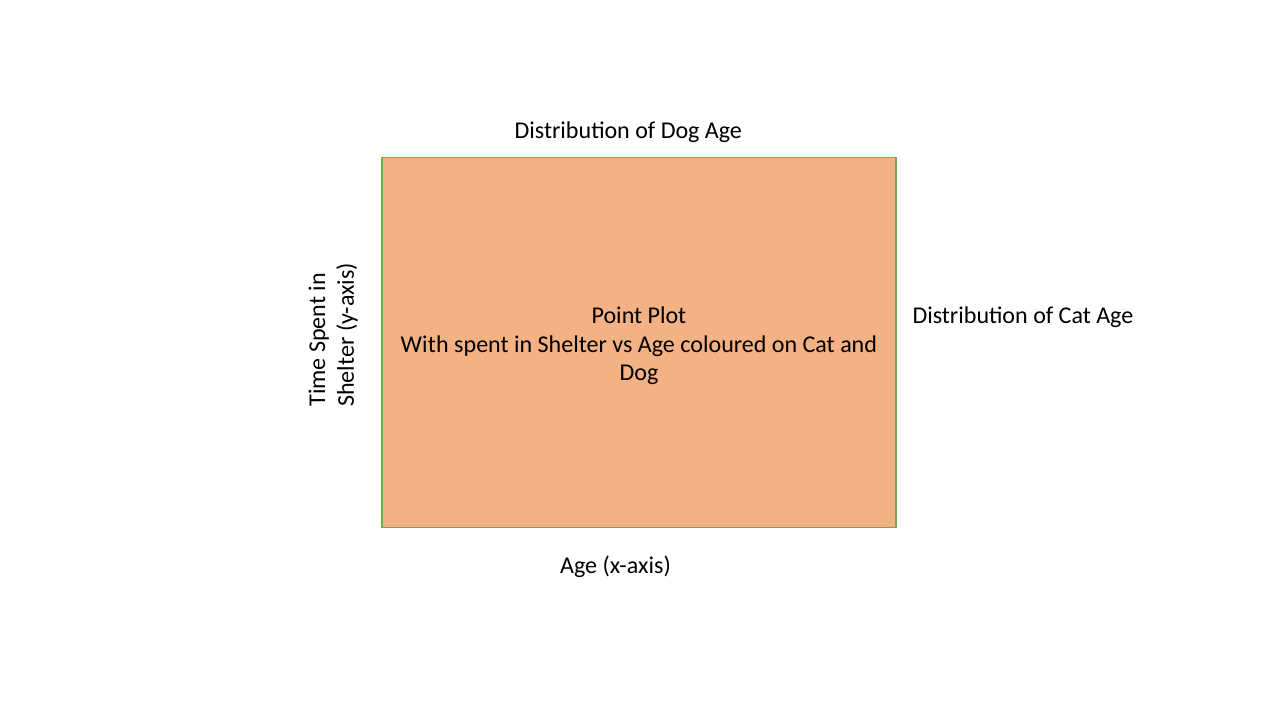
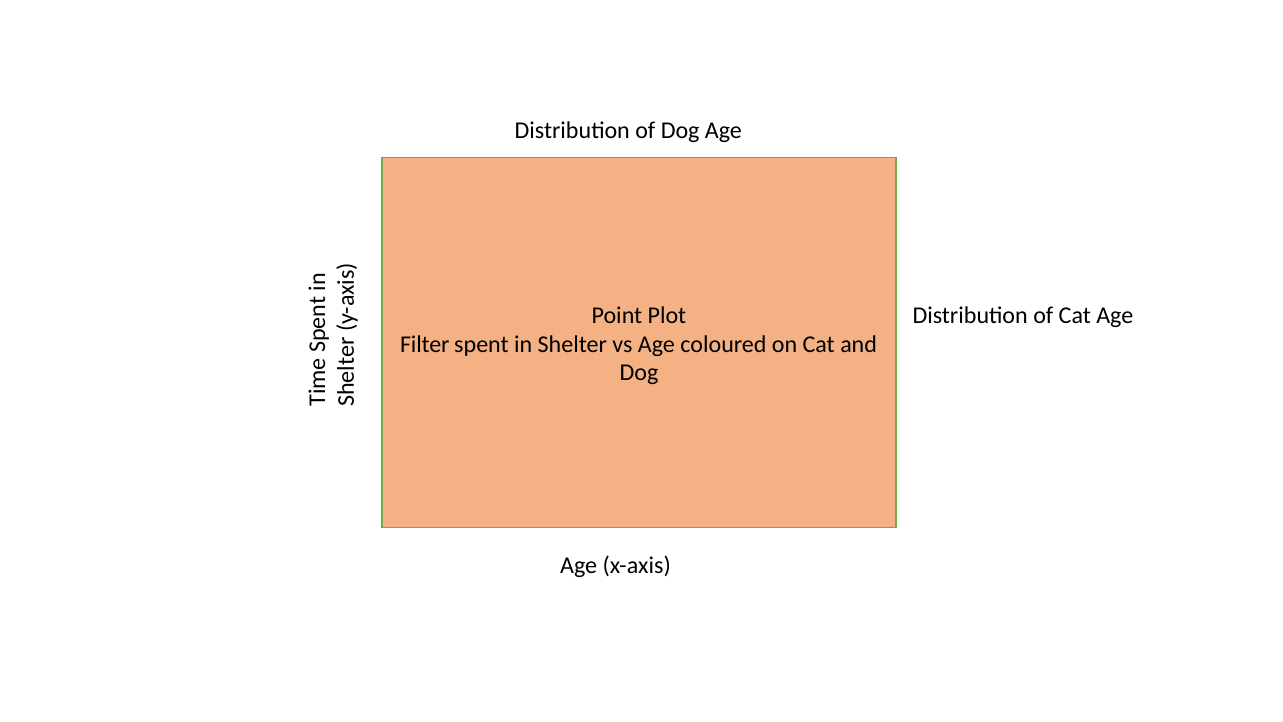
With: With -> Filter
